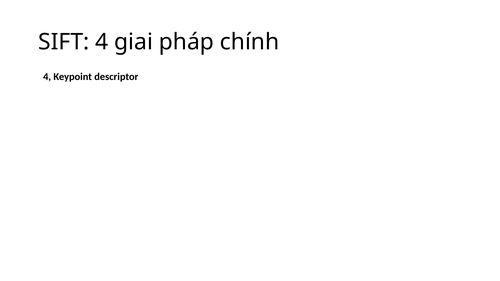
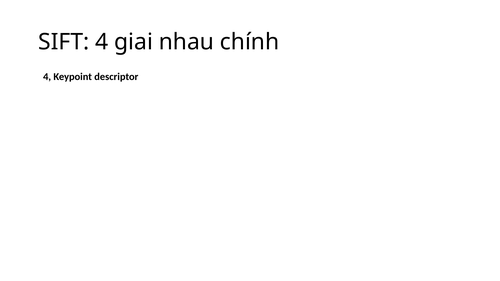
pháp: pháp -> nhau
